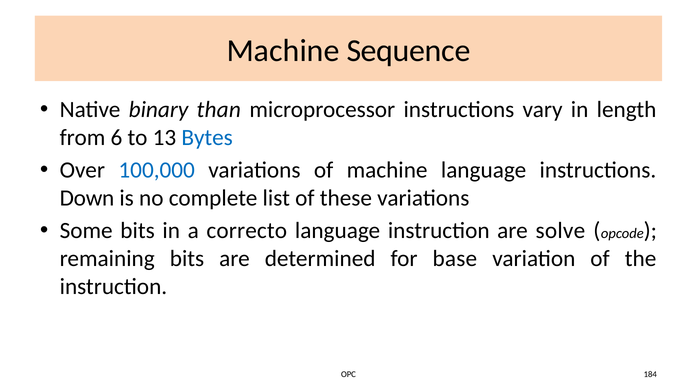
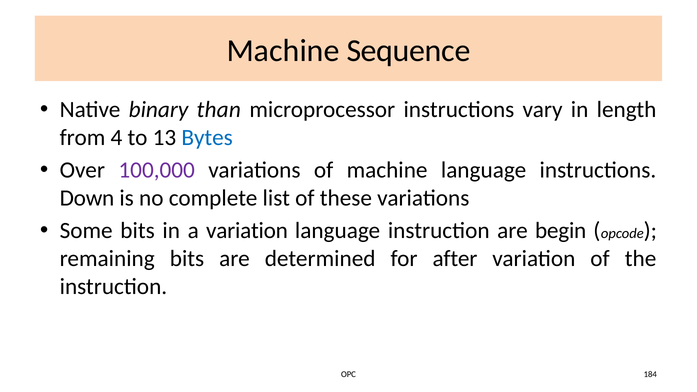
6: 6 -> 4
100,000 colour: blue -> purple
a correcto: correcto -> variation
solve: solve -> begin
base: base -> after
